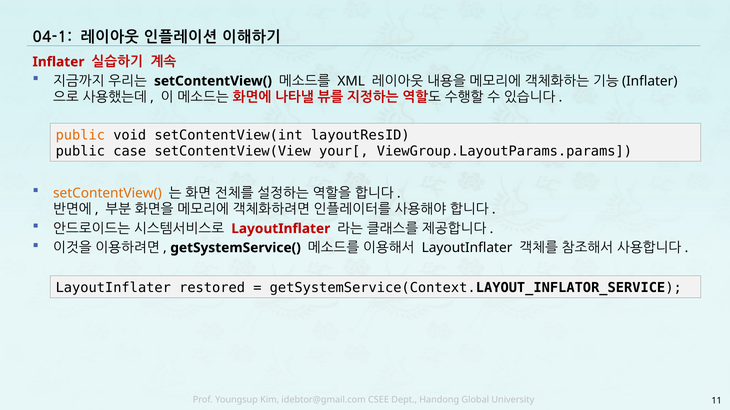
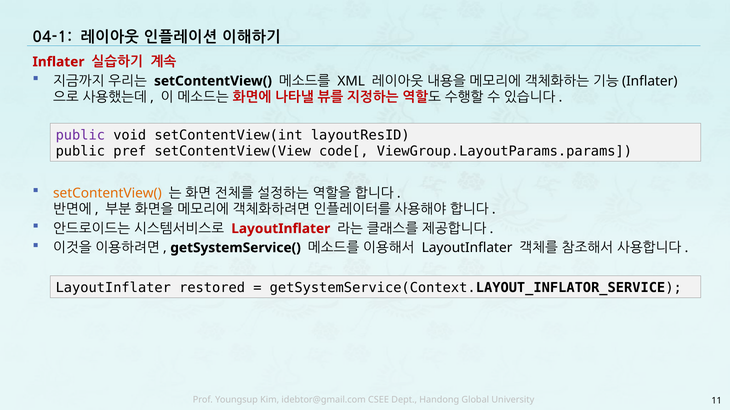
public at (80, 135) colour: orange -> purple
case: case -> pref
your[: your[ -> code[
